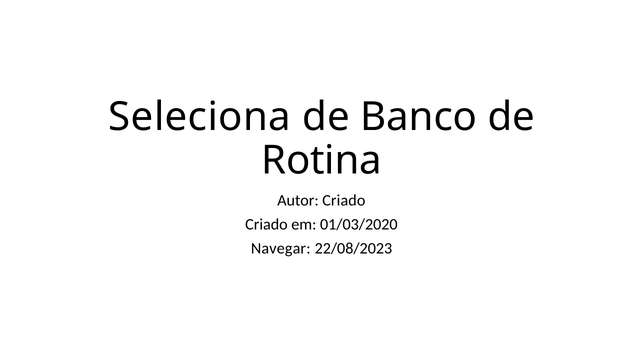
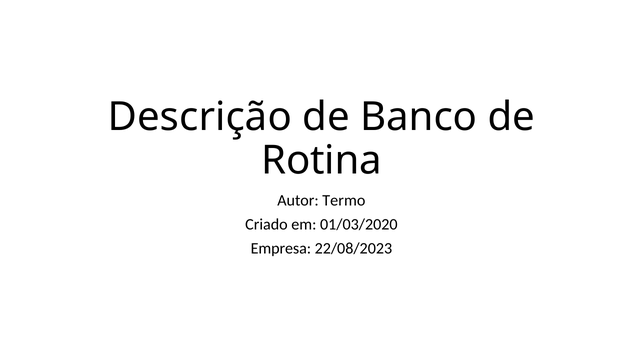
Seleciona: Seleciona -> Descrição
Autor Criado: Criado -> Termo
Navegar: Navegar -> Empresa
